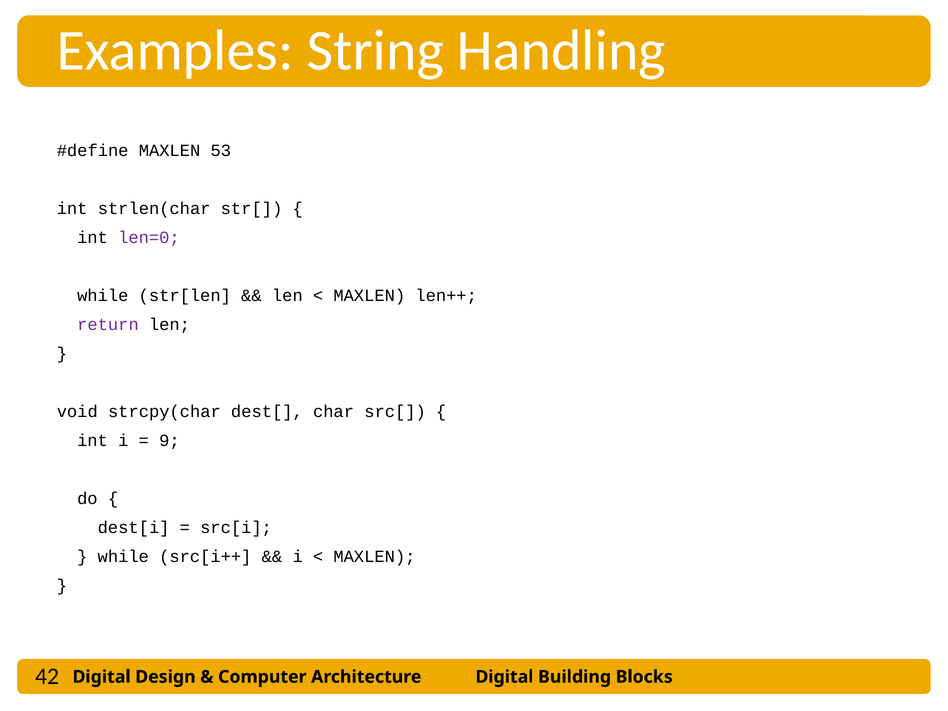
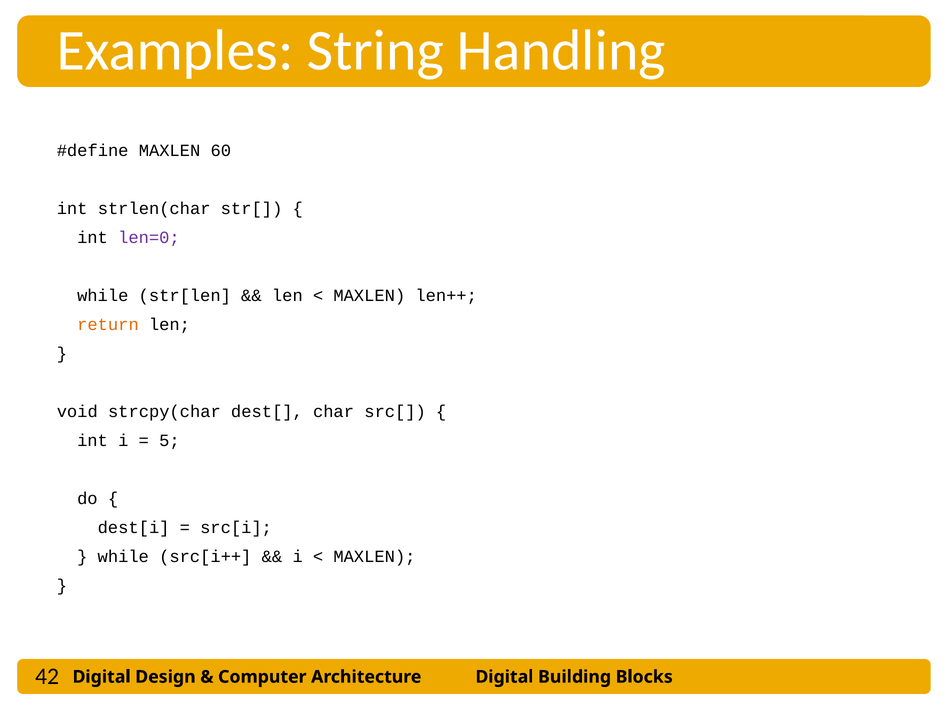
53: 53 -> 60
return colour: purple -> orange
9: 9 -> 5
